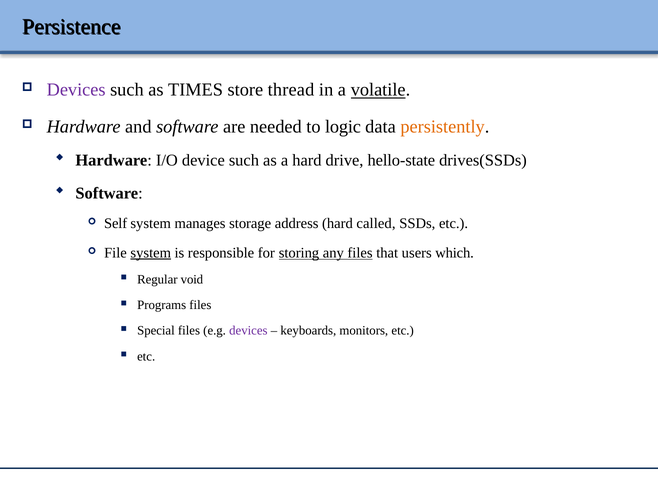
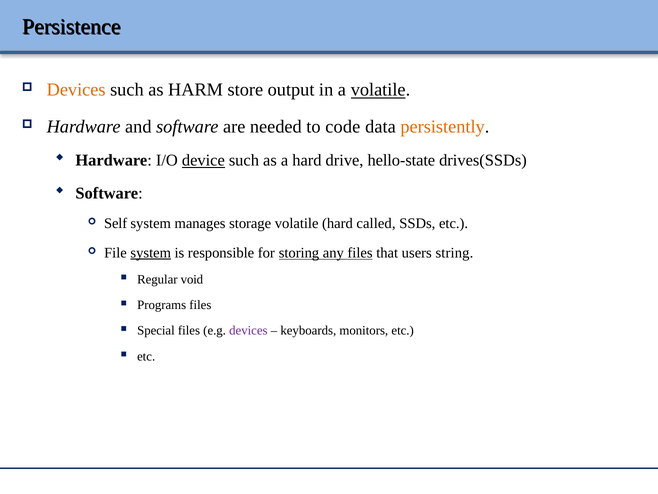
Devices at (76, 90) colour: purple -> orange
TIMES: TIMES -> HARM
thread: thread -> output
logic: logic -> code
device underline: none -> present
storage address: address -> volatile
which: which -> string
